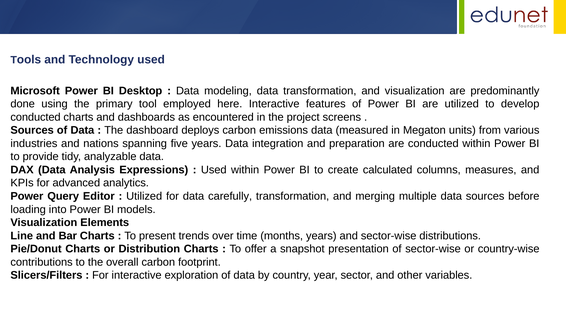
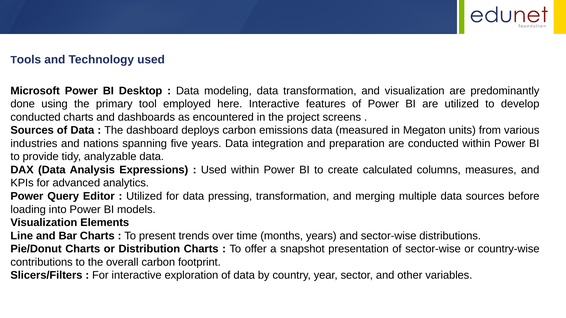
carefully: carefully -> pressing
